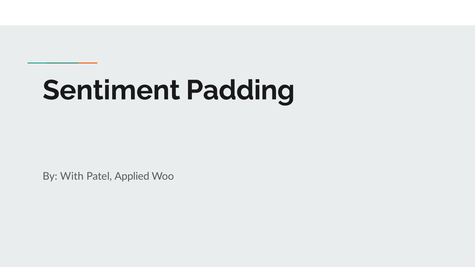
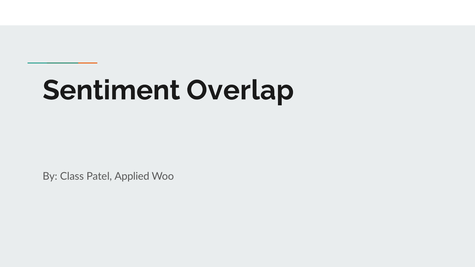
Padding: Padding -> Overlap
With: With -> Class
